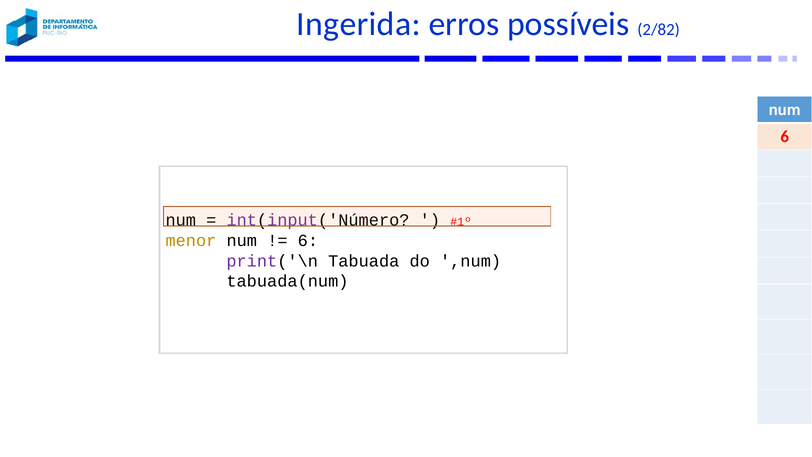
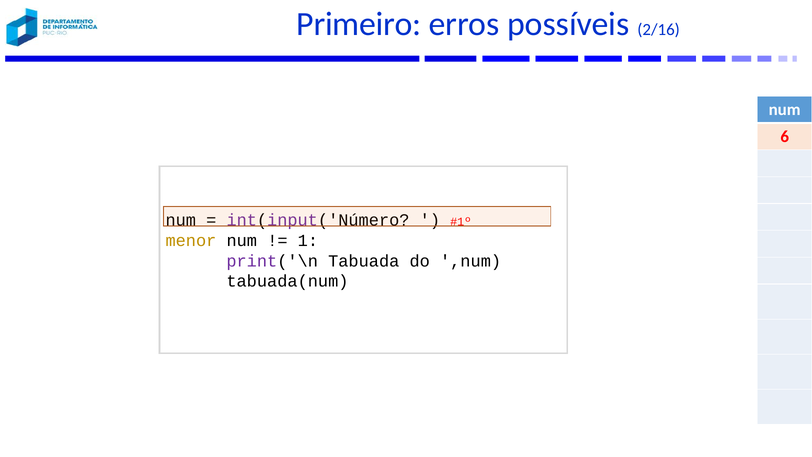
Ingerida: Ingerida -> Primeiro
2/82: 2/82 -> 2/16
6 at (308, 241): 6 -> 1
